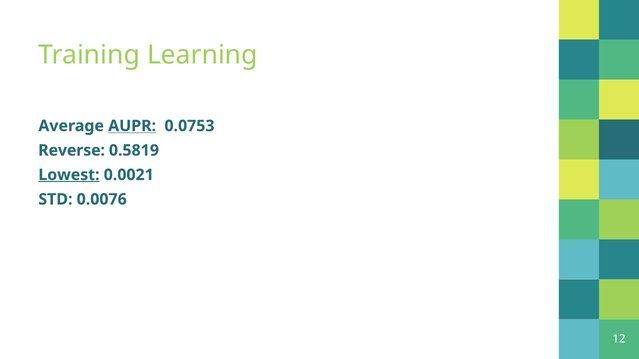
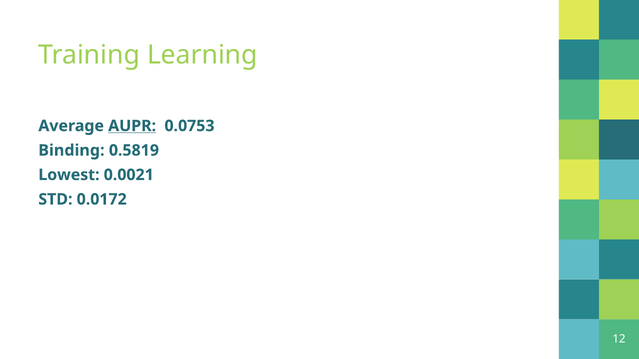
Reverse: Reverse -> Binding
Lowest underline: present -> none
0.0076: 0.0076 -> 0.0172
